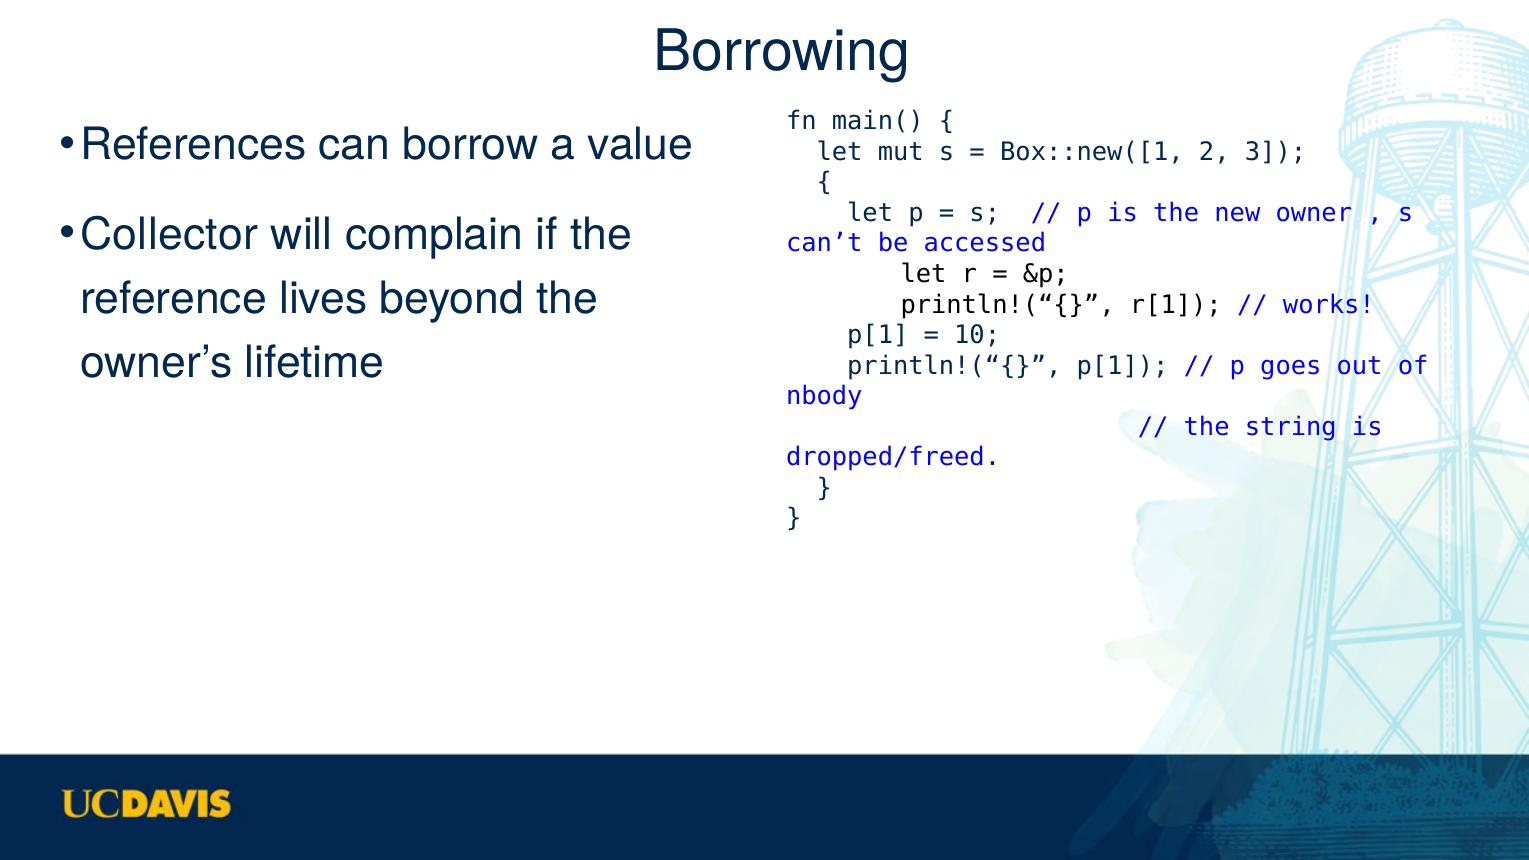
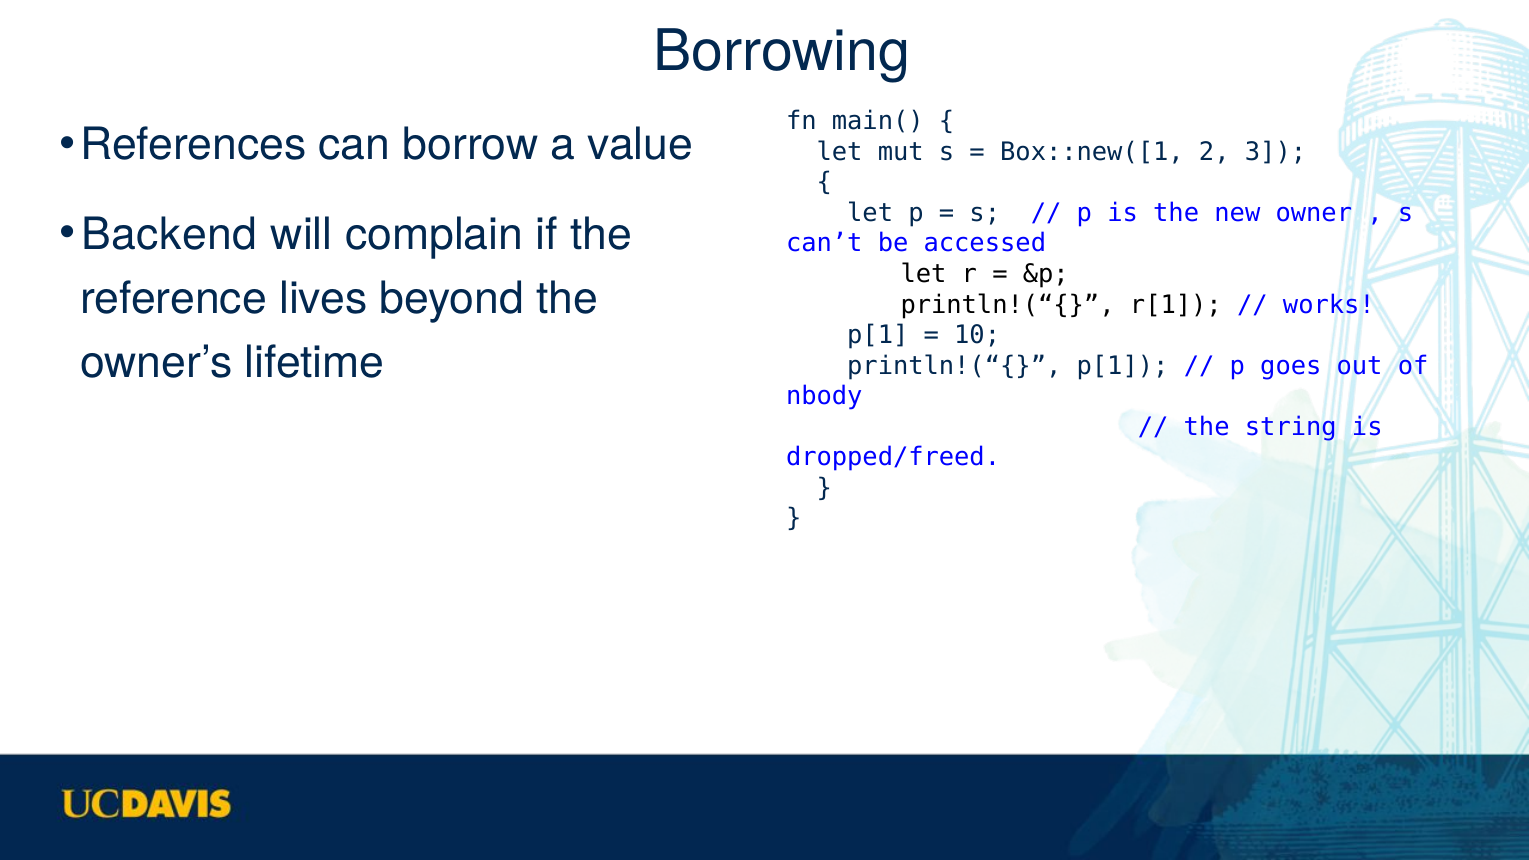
Collector: Collector -> Backend
